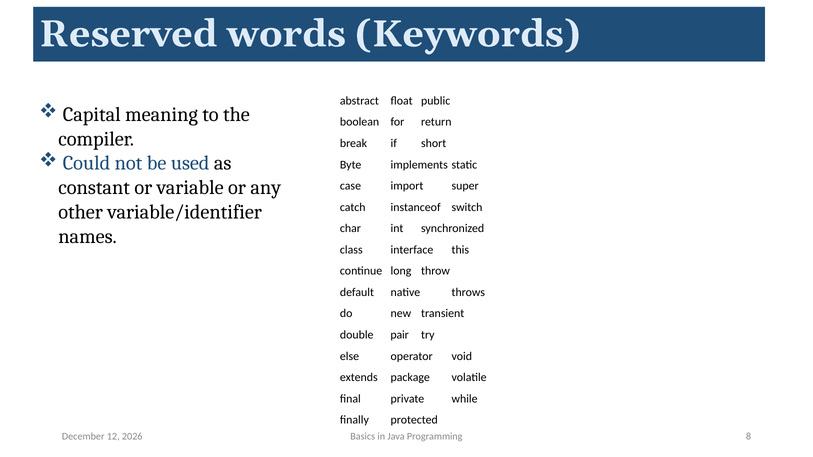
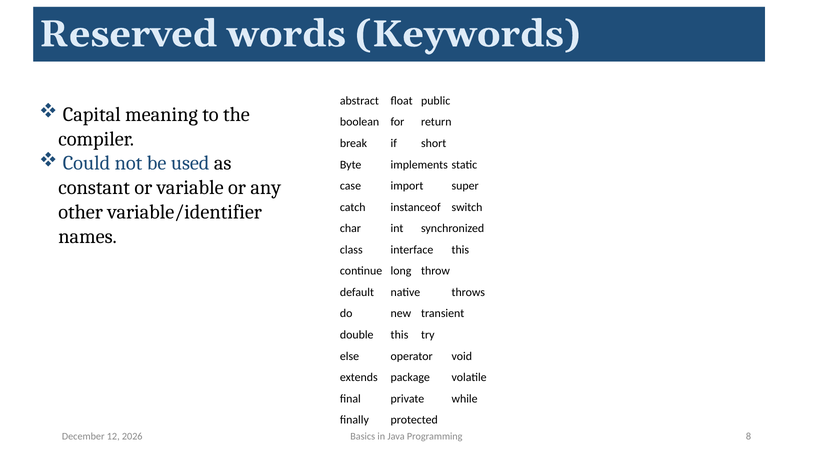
double pair: pair -> this
